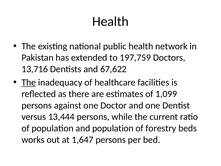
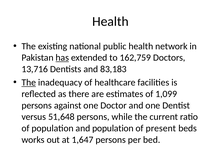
has underline: none -> present
197,759: 197,759 -> 162,759
67,622: 67,622 -> 83,183
13,444: 13,444 -> 51,648
forestry: forestry -> present
